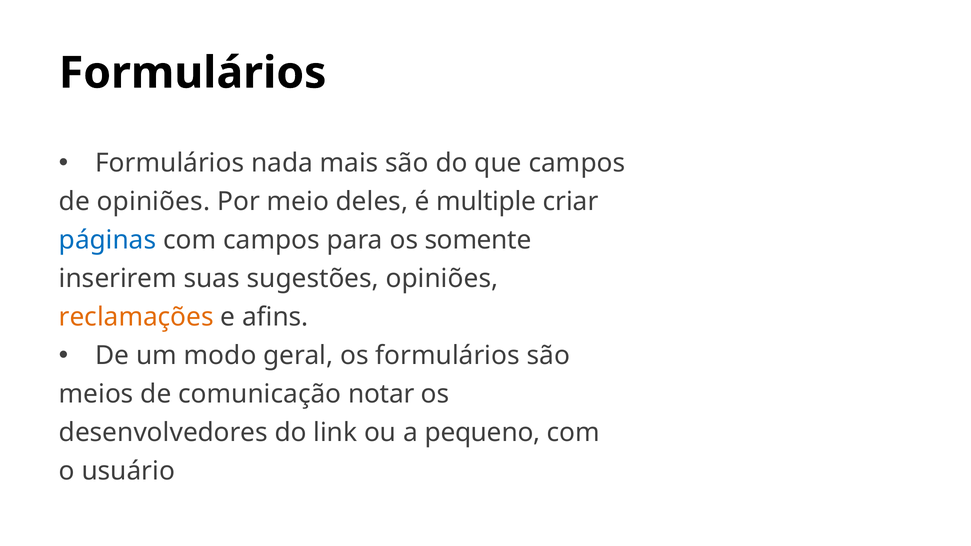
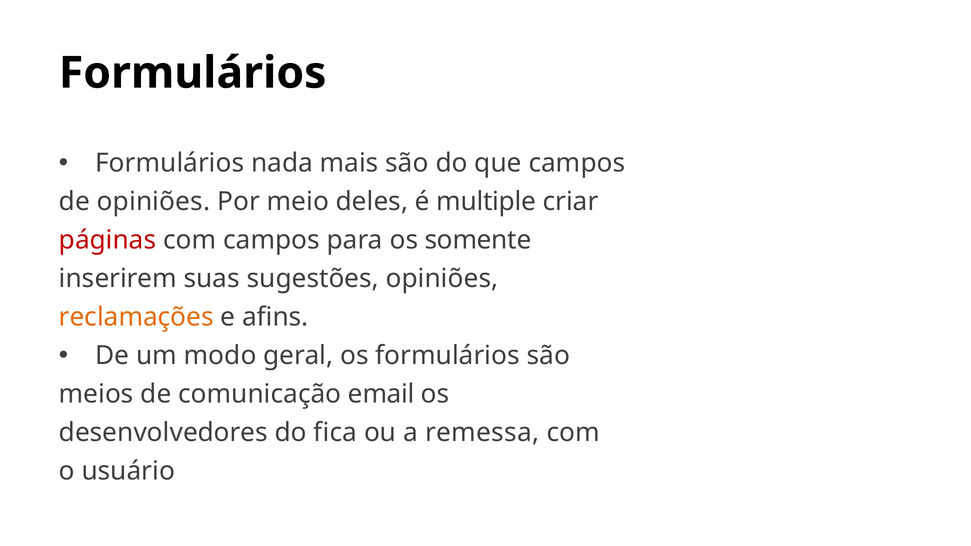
páginas colour: blue -> red
notar: notar -> email
link: link -> fica
pequeno: pequeno -> remessa
